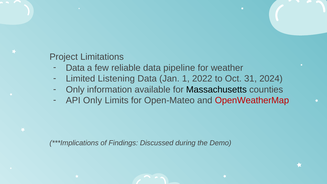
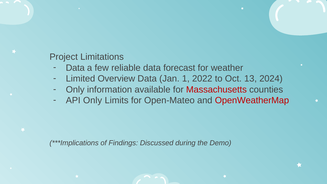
pipeline: pipeline -> forecast
Listening: Listening -> Overview
31: 31 -> 13
Massachusetts colour: black -> red
